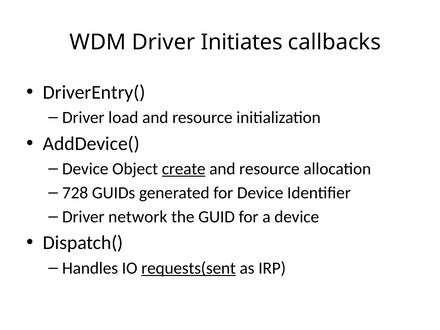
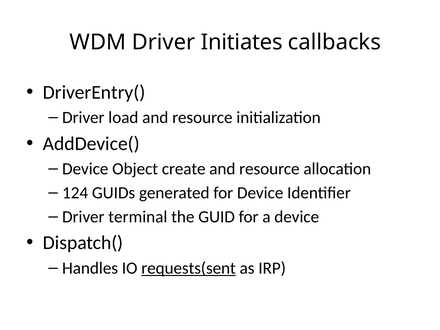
create underline: present -> none
728: 728 -> 124
network: network -> terminal
